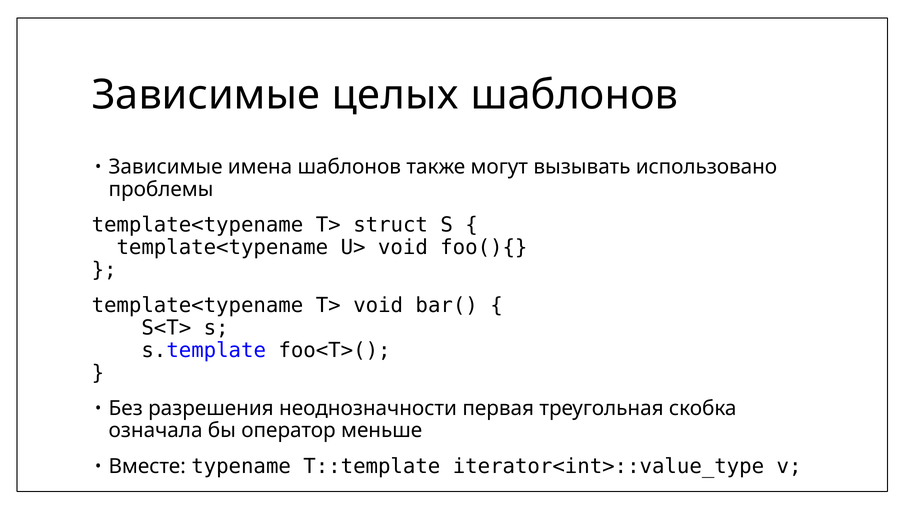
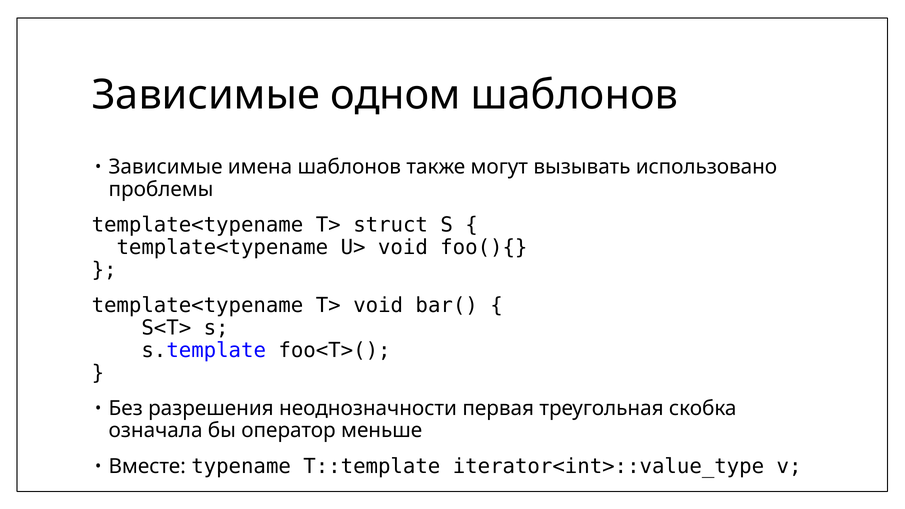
целых: целых -> одном
